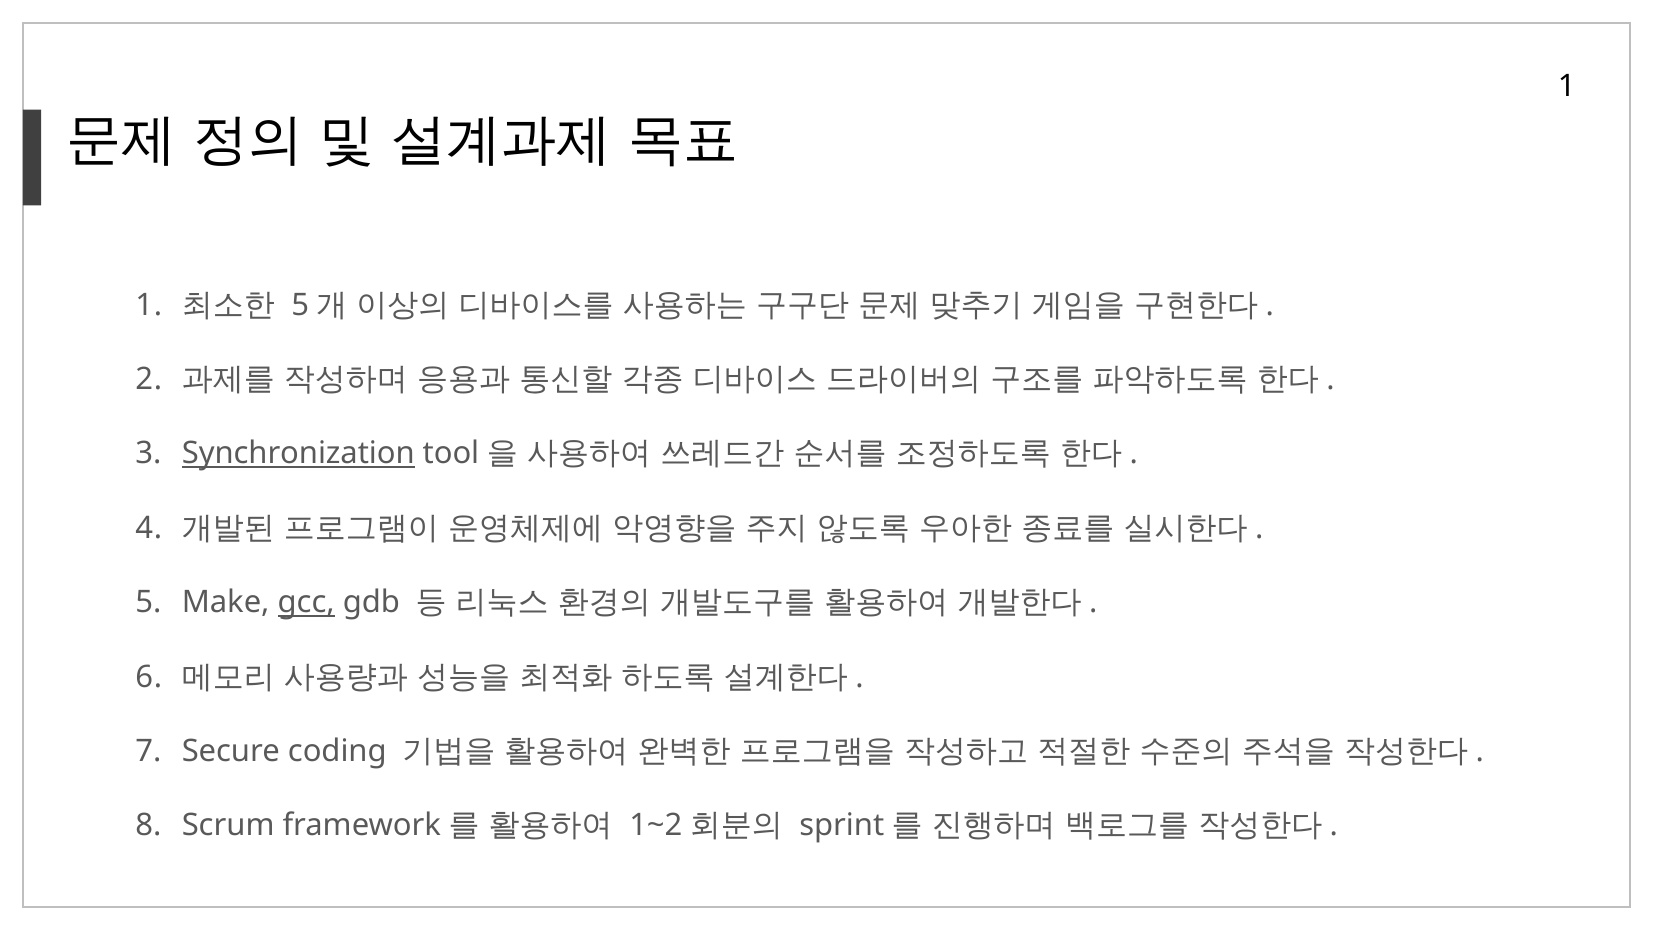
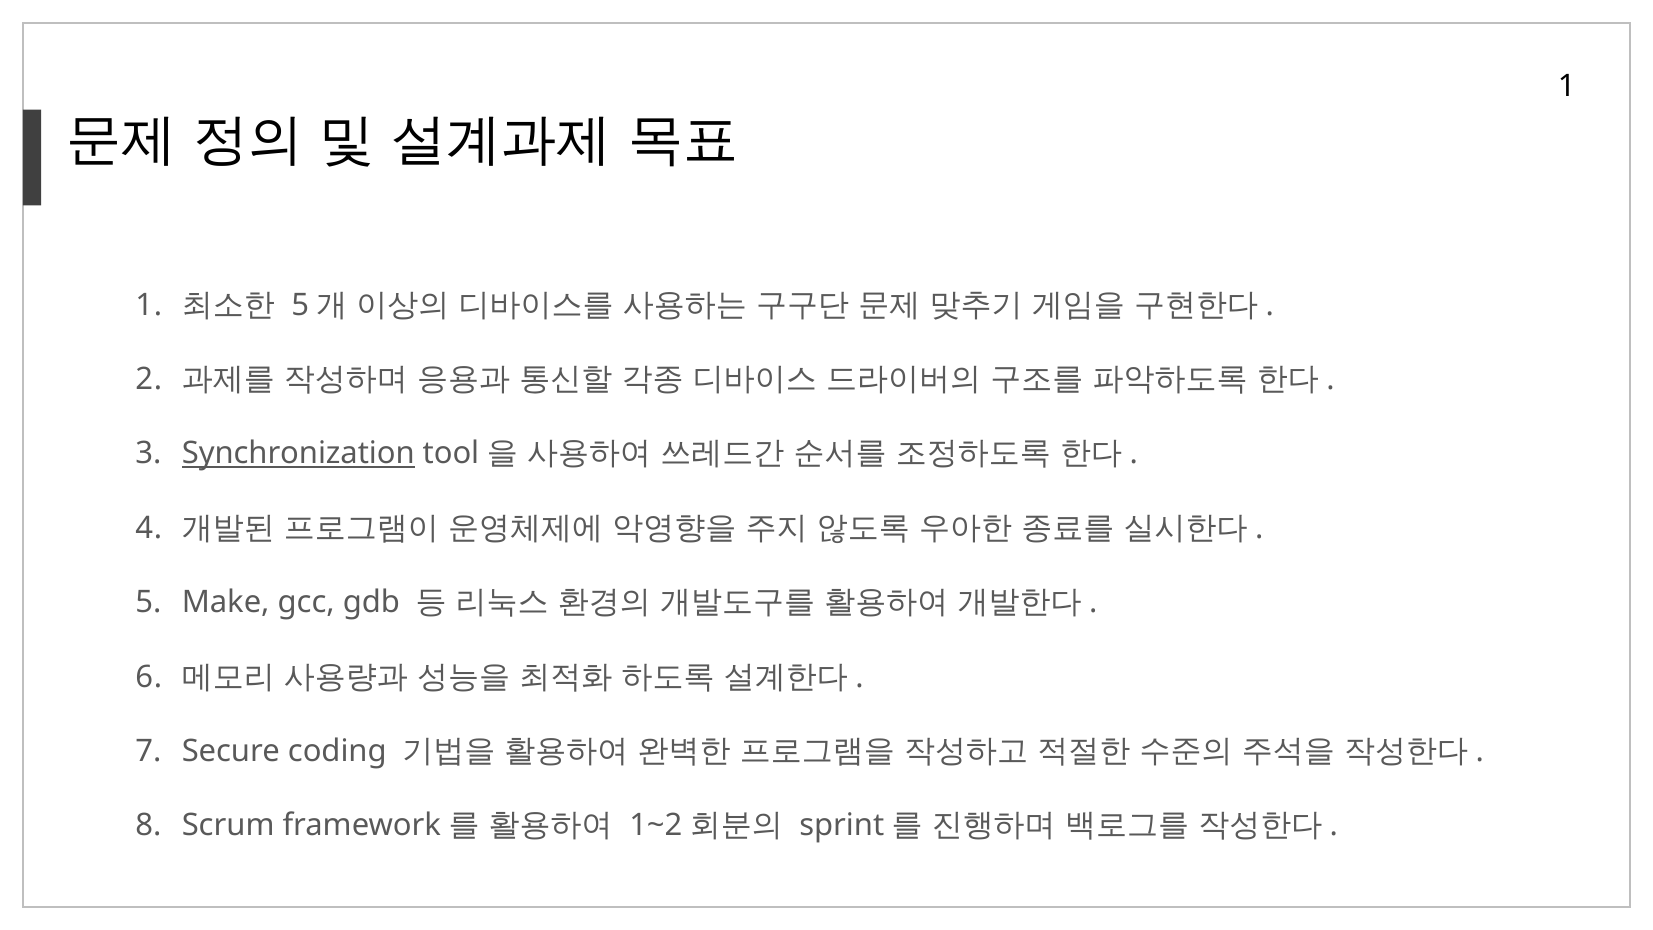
gcc underline: present -> none
